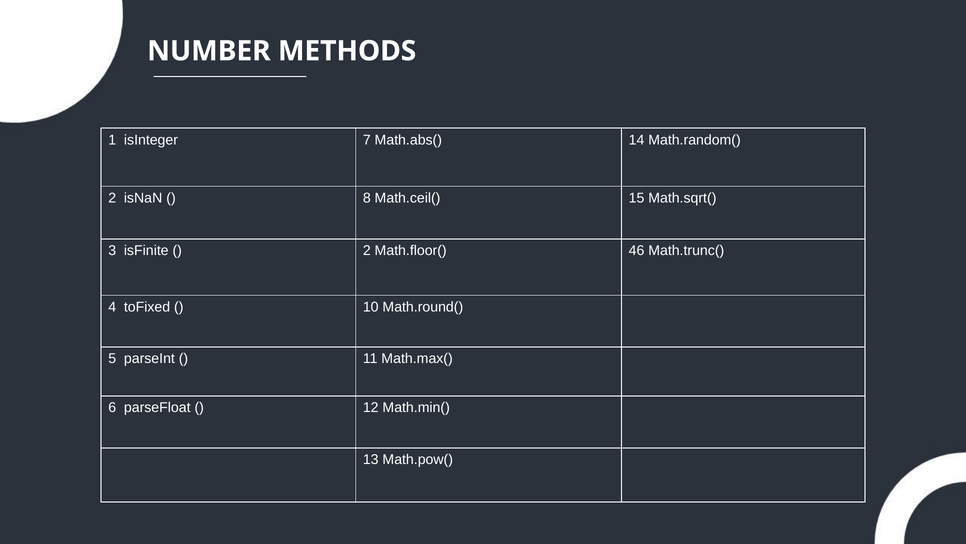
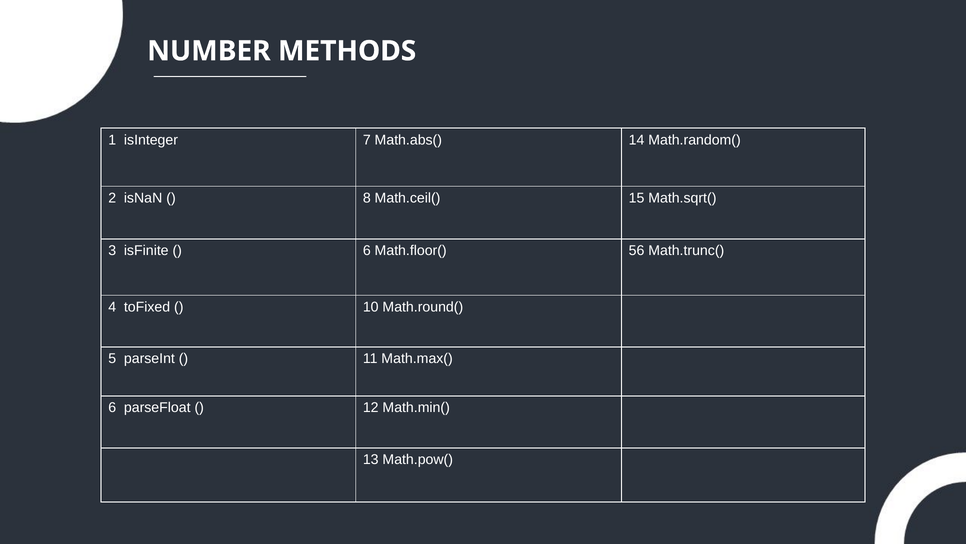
2 at (367, 250): 2 -> 6
46: 46 -> 56
